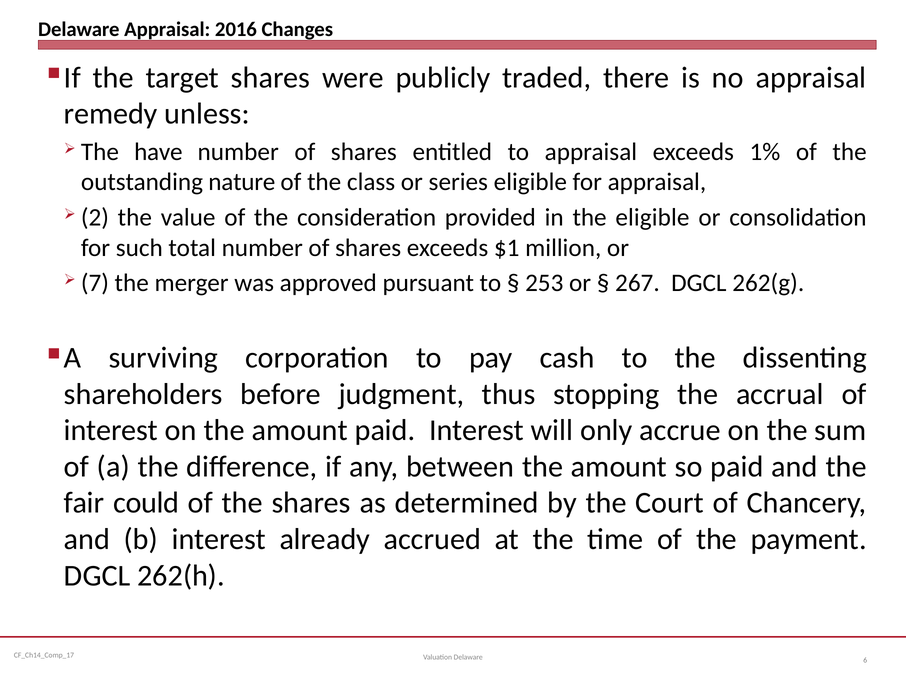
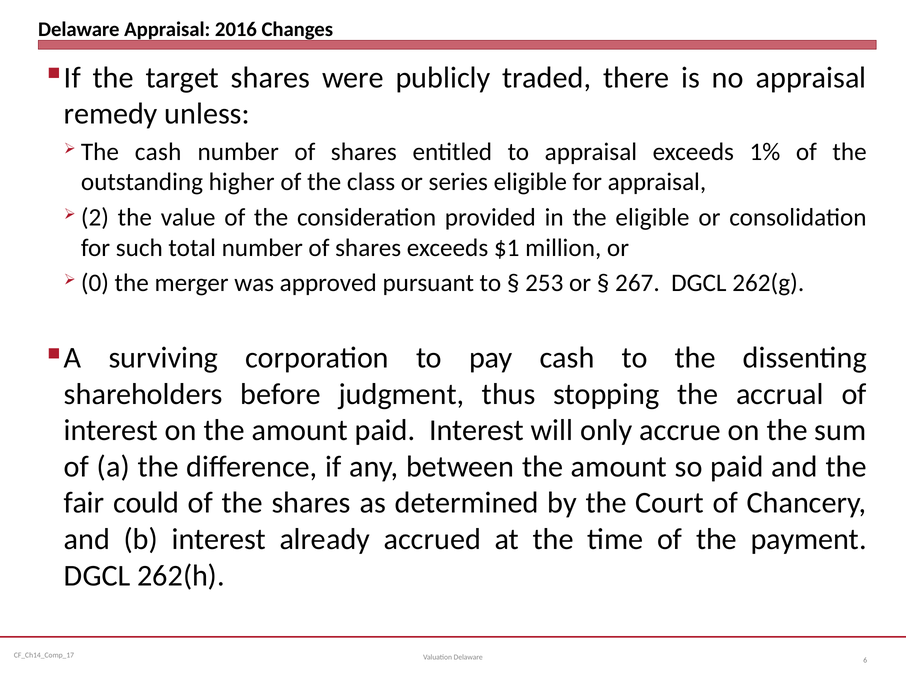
The have: have -> cash
nature: nature -> higher
7: 7 -> 0
